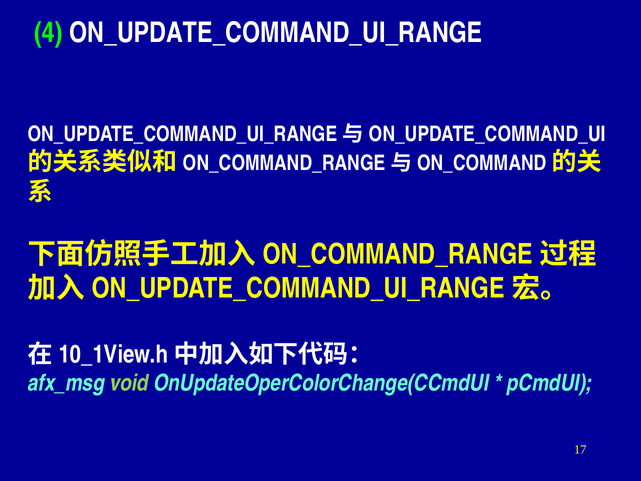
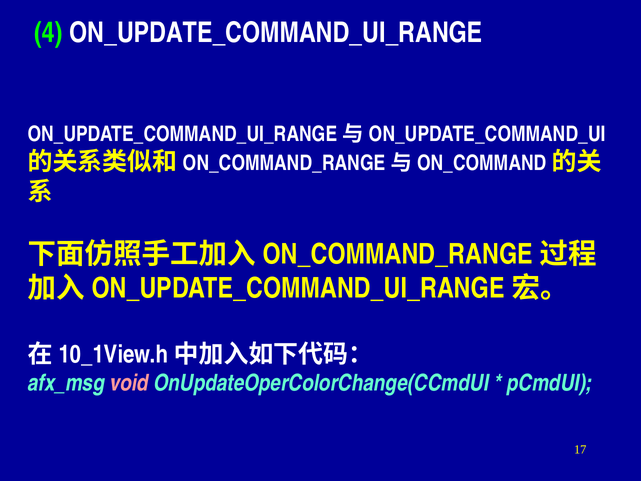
void colour: light green -> pink
